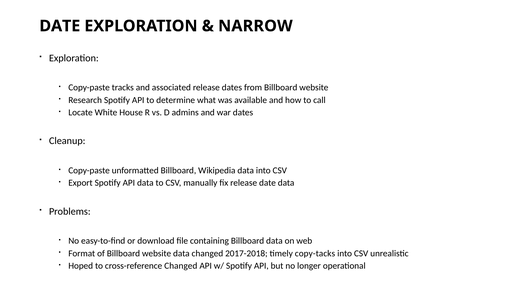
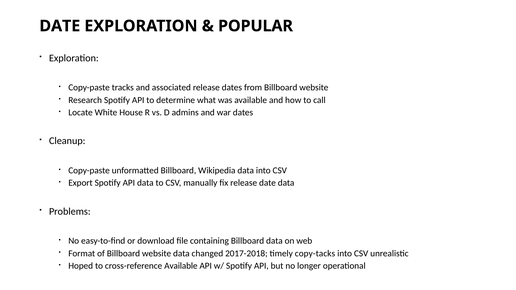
NARROW: NARROW -> POPULAR
cross-reference Changed: Changed -> Available
